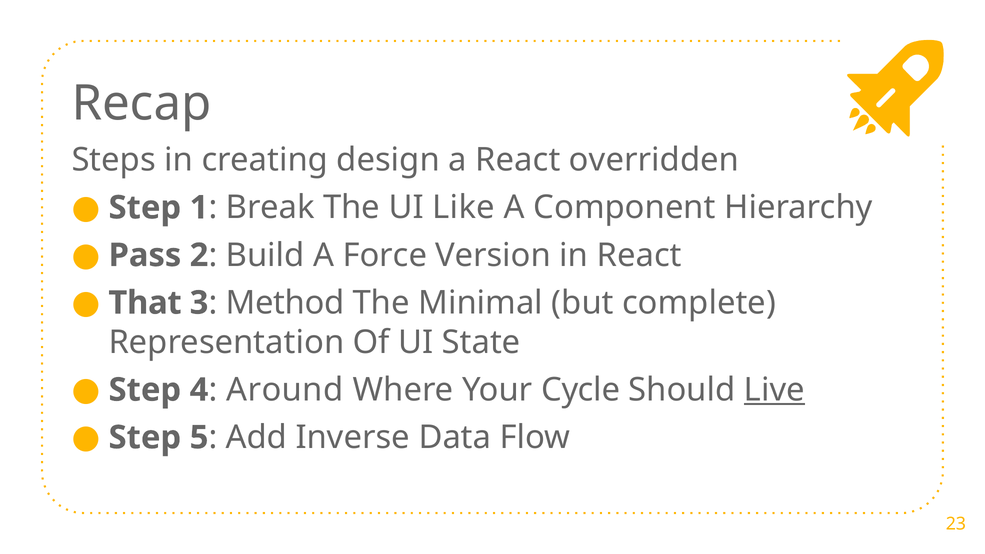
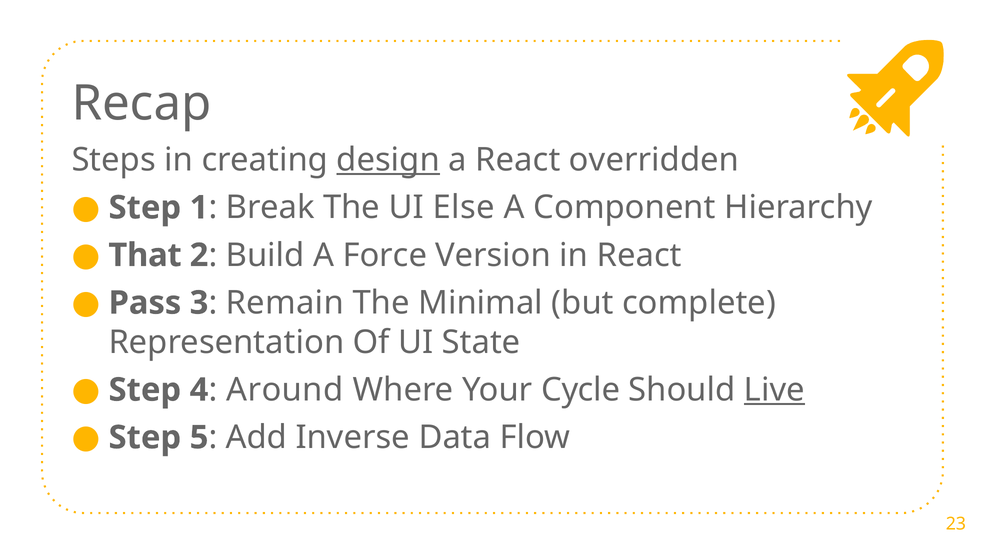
design underline: none -> present
Like: Like -> Else
Pass: Pass -> That
That: That -> Pass
Method: Method -> Remain
